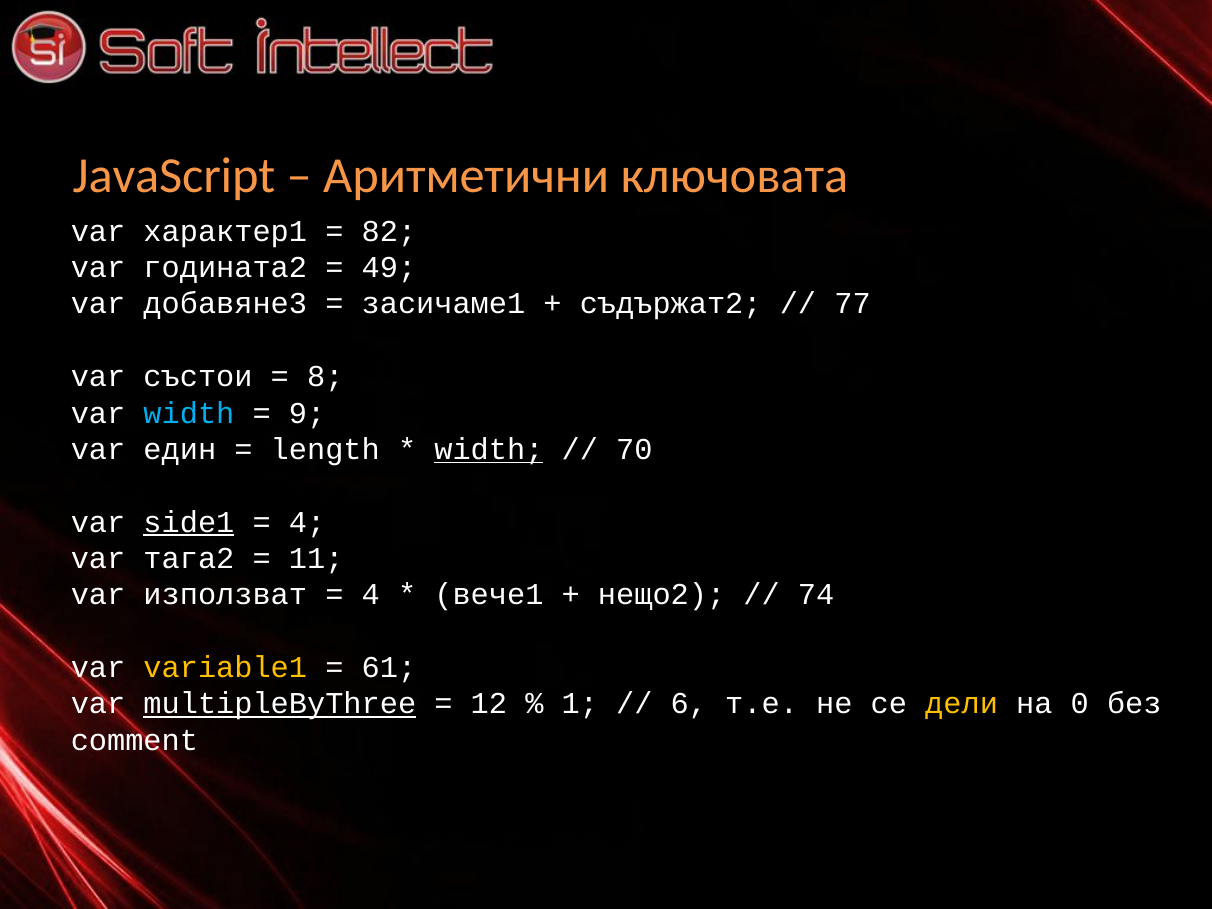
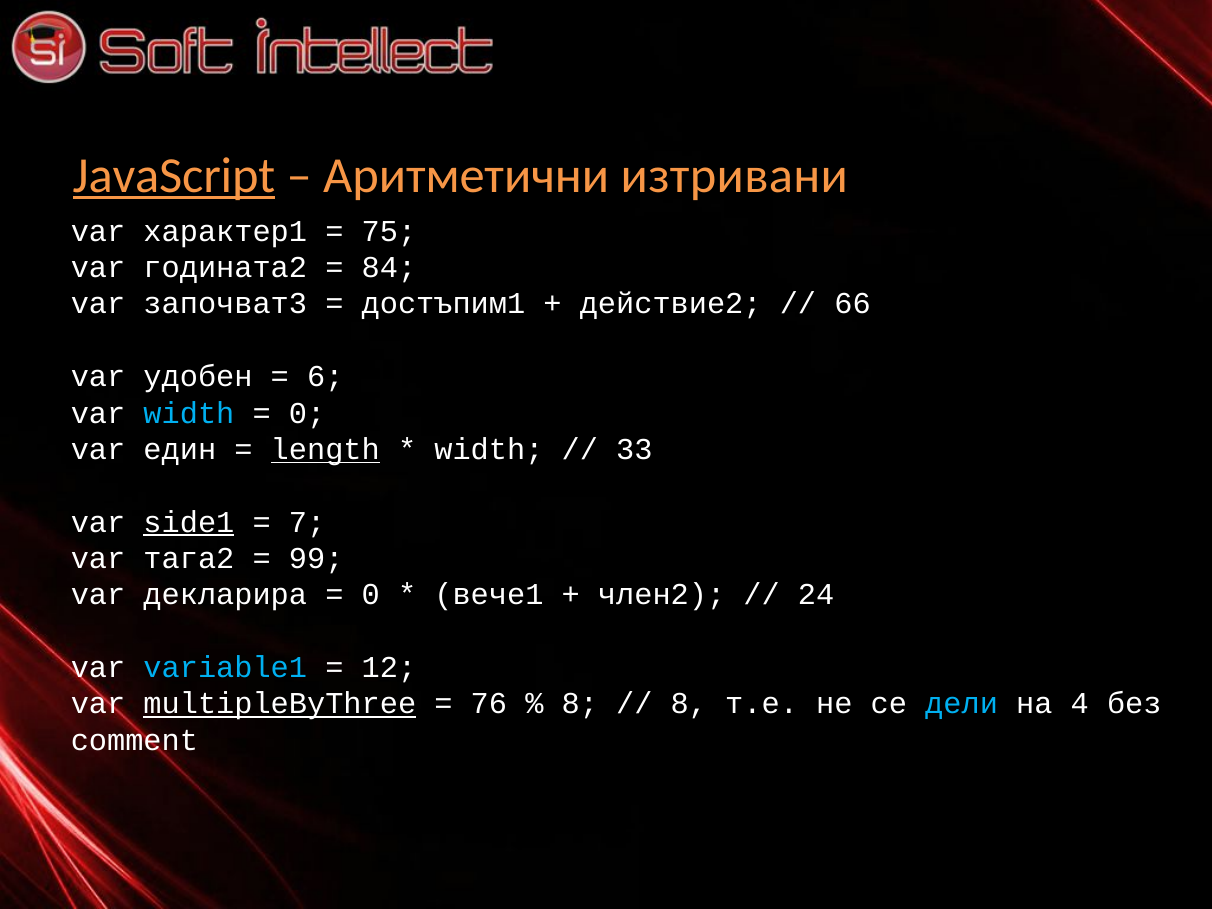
JavaScript underline: none -> present
ключовата: ключовата -> изтривани
82: 82 -> 75
49: 49 -> 84
добавяне3: добавяне3 -> започват3
засичаме1: засичаме1 -> достъпим1
съдържат2: съдържат2 -> действие2
77: 77 -> 66
състои: състои -> удобен
8: 8 -> 6
9 at (307, 413): 9 -> 0
length underline: none -> present
width at (489, 449) underline: present -> none
70: 70 -> 33
4 at (307, 522): 4 -> 7
11: 11 -> 99
използват: използват -> декларира
4 at (371, 595): 4 -> 0
нещо2: нещо2 -> член2
74: 74 -> 24
variable1 colour: yellow -> light blue
61: 61 -> 12
12: 12 -> 76
1 at (580, 704): 1 -> 8
6 at (689, 704): 6 -> 8
дели colour: yellow -> light blue
0: 0 -> 4
